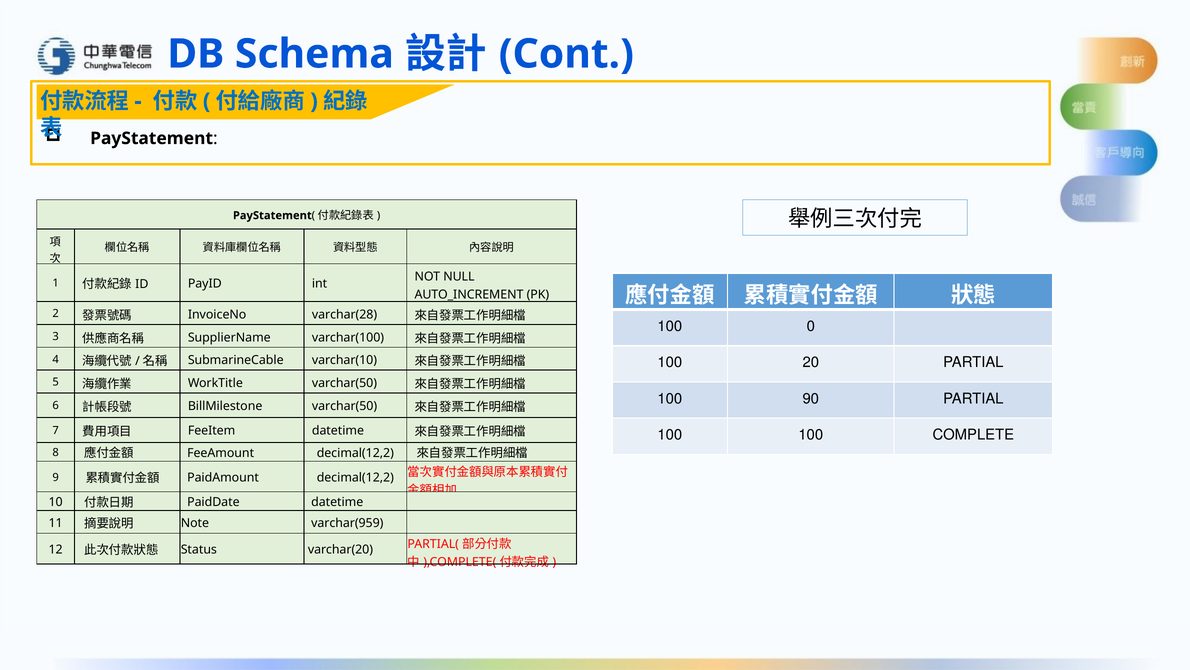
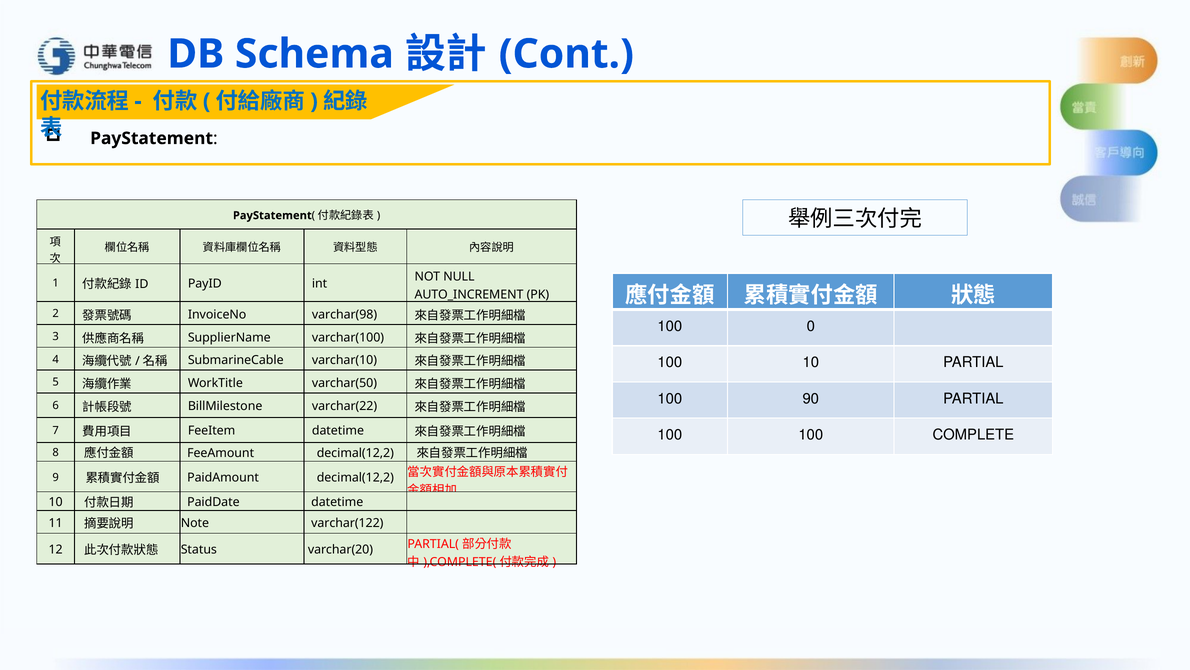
varchar(28: varchar(28 -> varchar(98
100 20: 20 -> 10
varchar(50 at (345, 406): varchar(50 -> varchar(22
varchar(959: varchar(959 -> varchar(122
